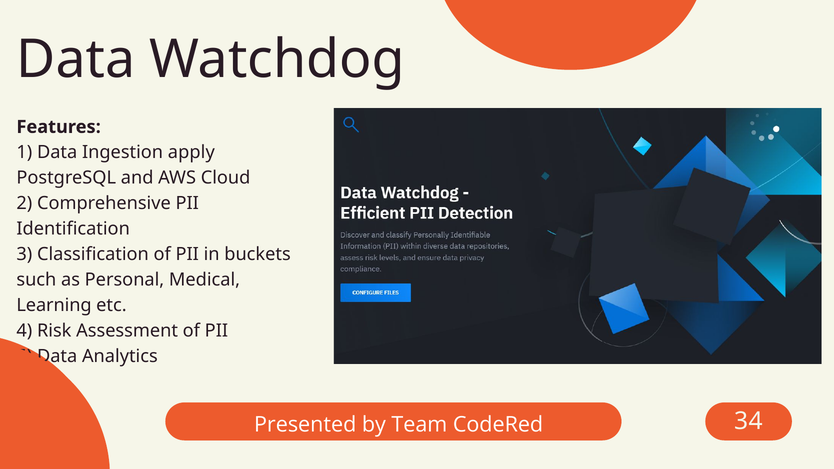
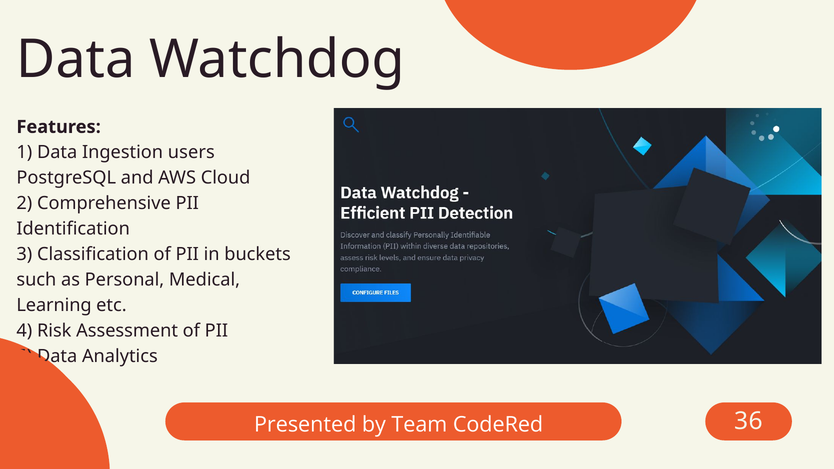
apply: apply -> users
34: 34 -> 36
